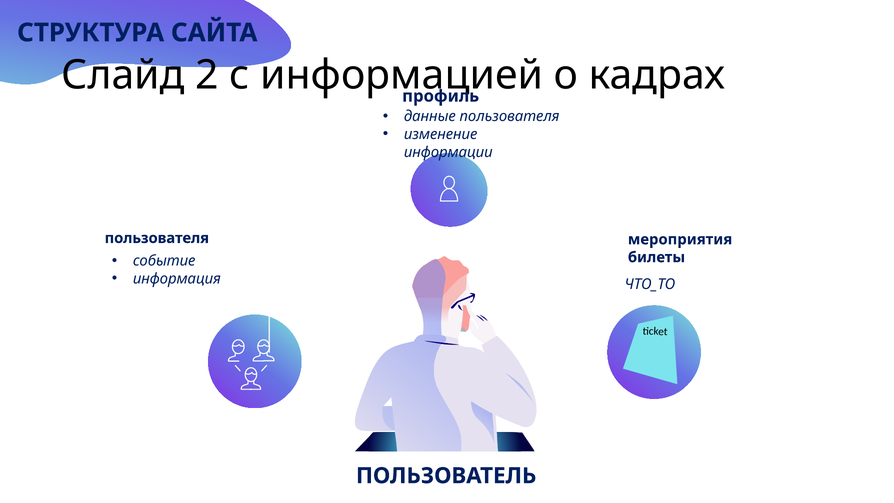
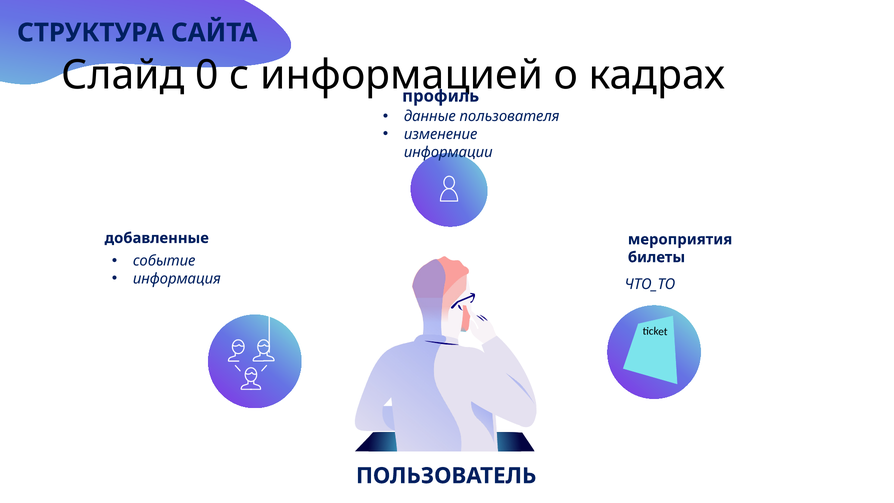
2: 2 -> 0
пользователя at (157, 238): пользователя -> добавленные
